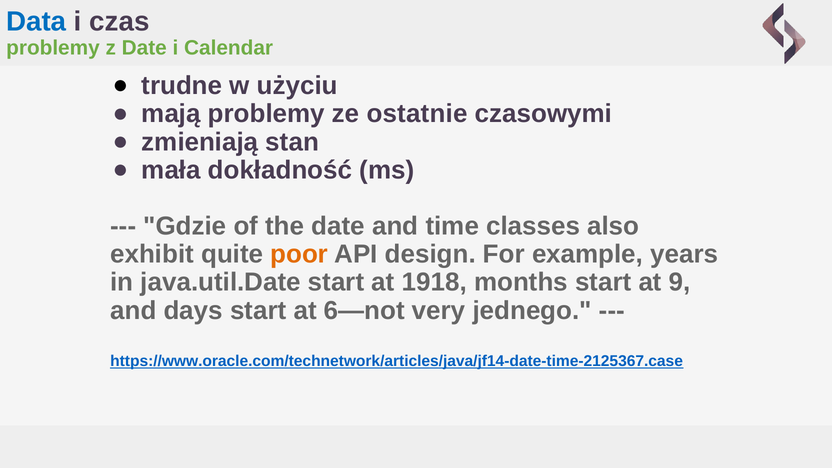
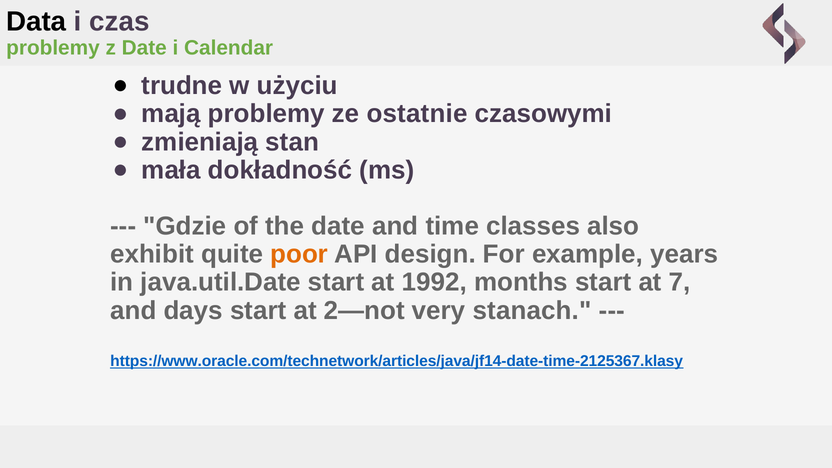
Data colour: blue -> black
1918: 1918 -> 1992
9: 9 -> 7
6—not: 6—not -> 2—not
jednego: jednego -> stanach
https://www.oracle.com/technetwork/articles/java/jf14-date-time-2125367.case: https://www.oracle.com/technetwork/articles/java/jf14-date-time-2125367.case -> https://www.oracle.com/technetwork/articles/java/jf14-date-time-2125367.klasy
